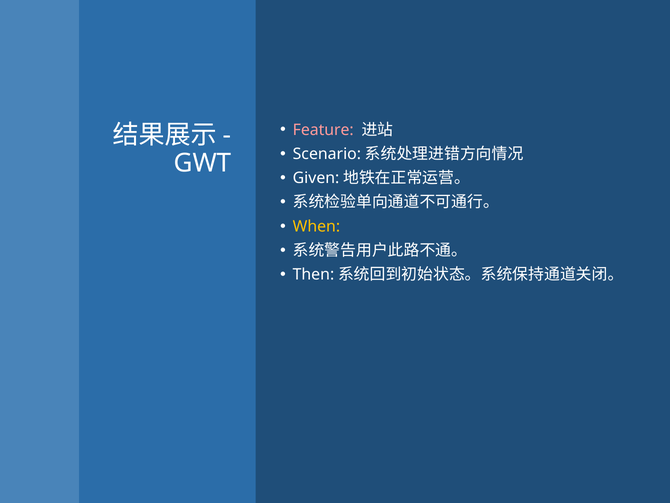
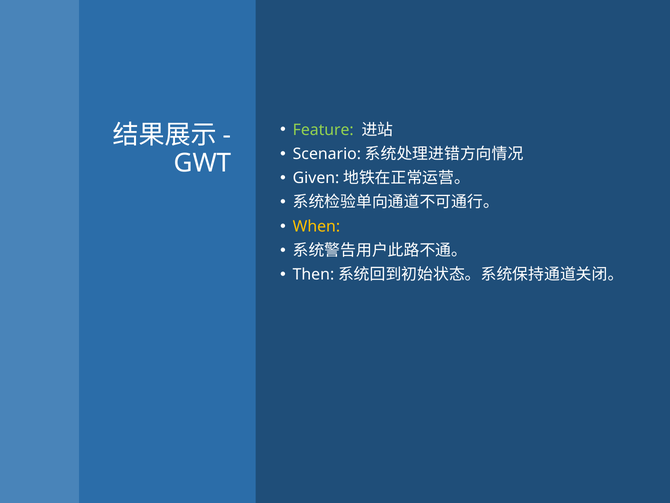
Feature colour: pink -> light green
